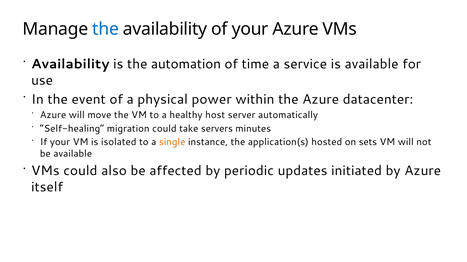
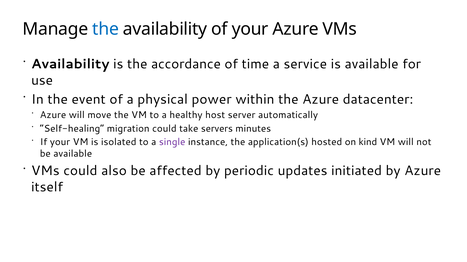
automation: automation -> accordance
single colour: orange -> purple
sets: sets -> kind
